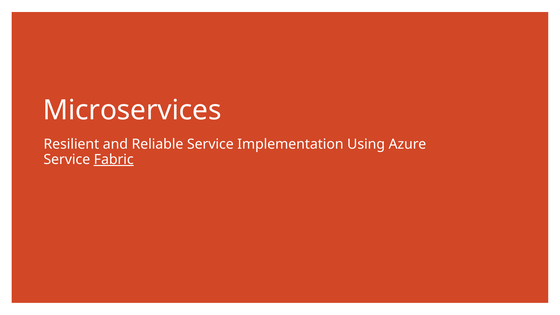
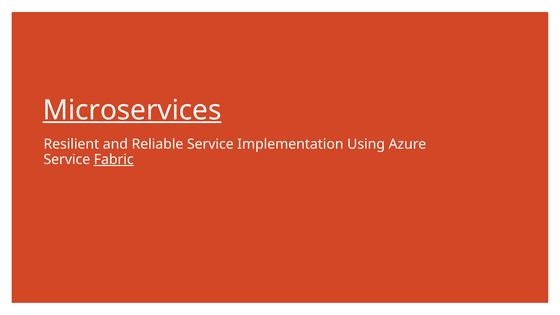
Microservices underline: none -> present
